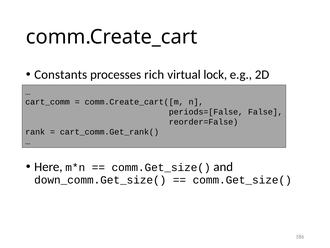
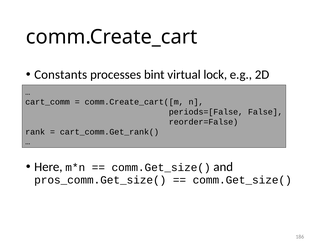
rich: rich -> bint
down_comm.Get_size(: down_comm.Get_size( -> pros_comm.Get_size(
